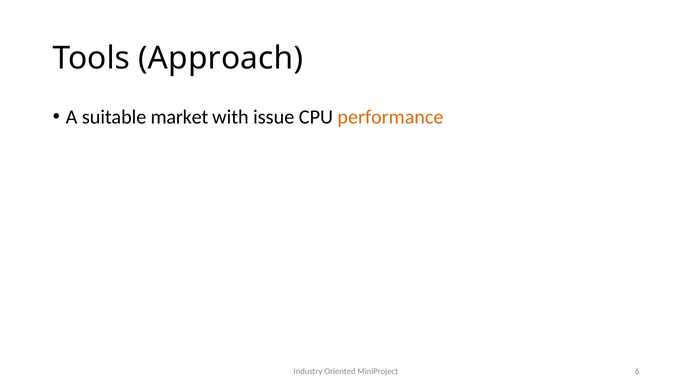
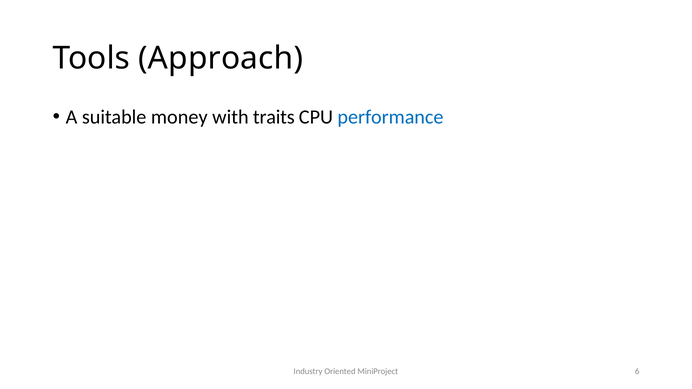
market: market -> money
issue: issue -> traits
performance colour: orange -> blue
